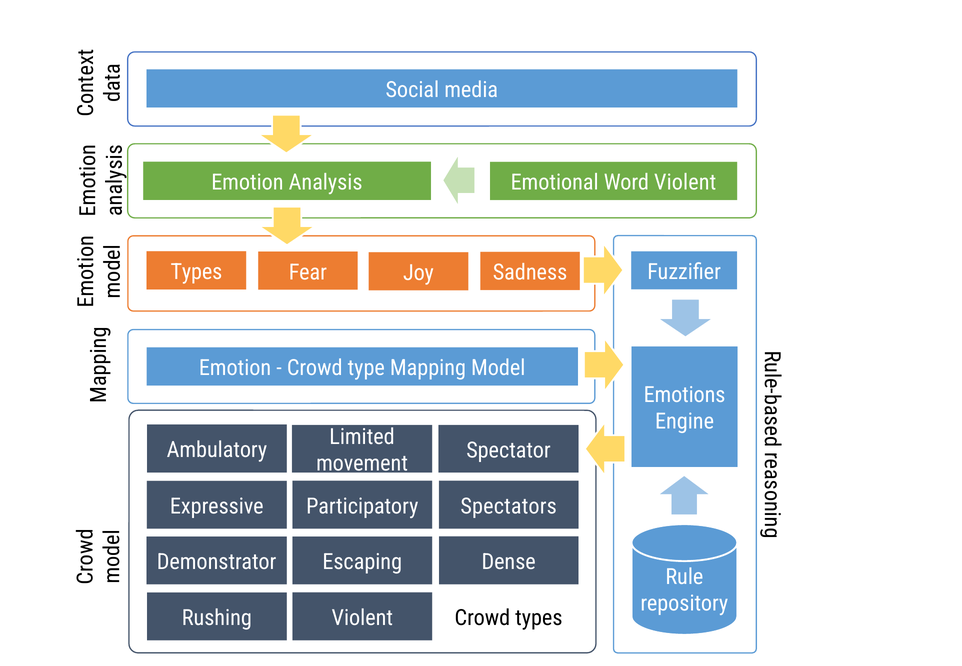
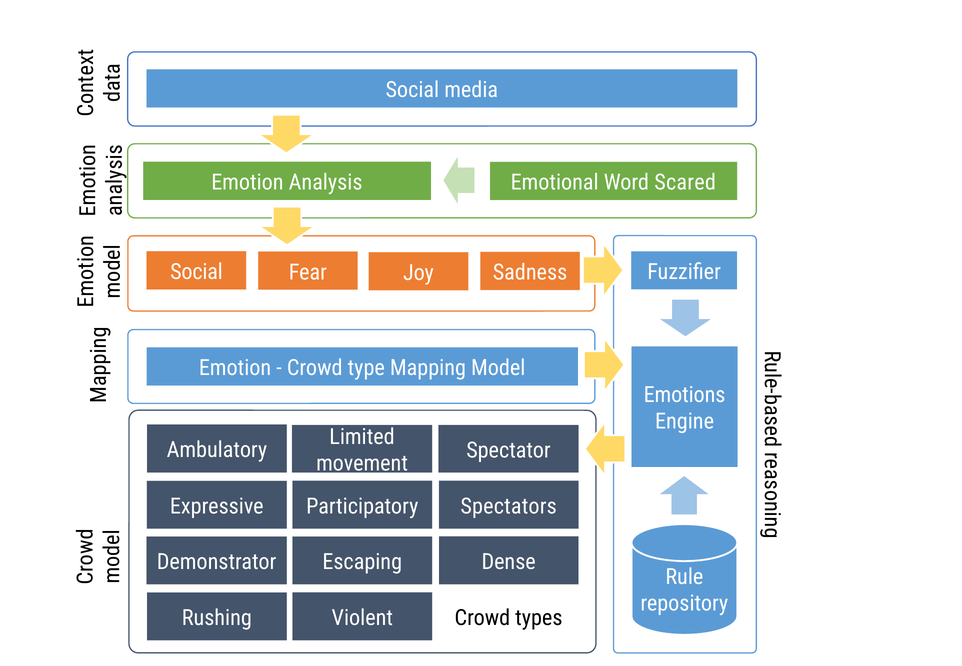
Word Violent: Violent -> Scared
Types at (196, 272): Types -> Social
